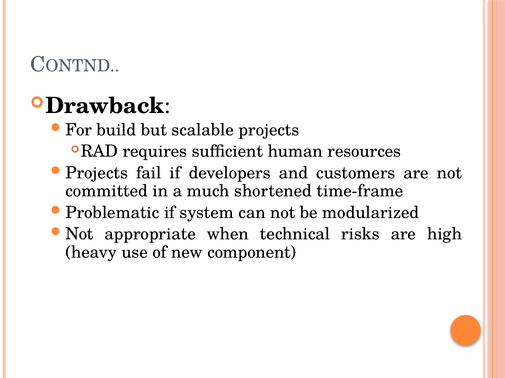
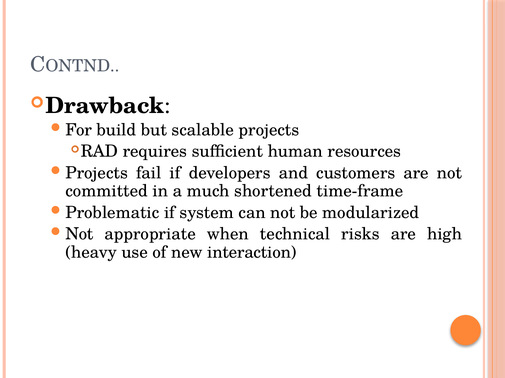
component: component -> interaction
